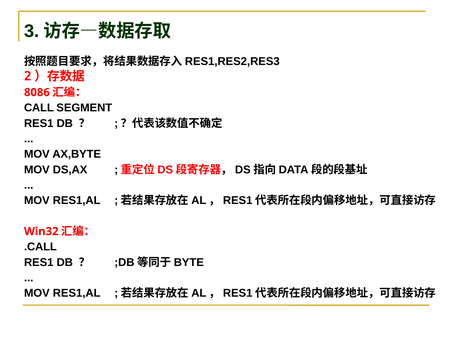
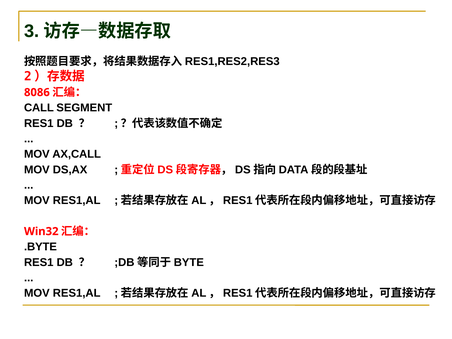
AX,BYTE: AX,BYTE -> AX,CALL
.CALL: .CALL -> .BYTE
